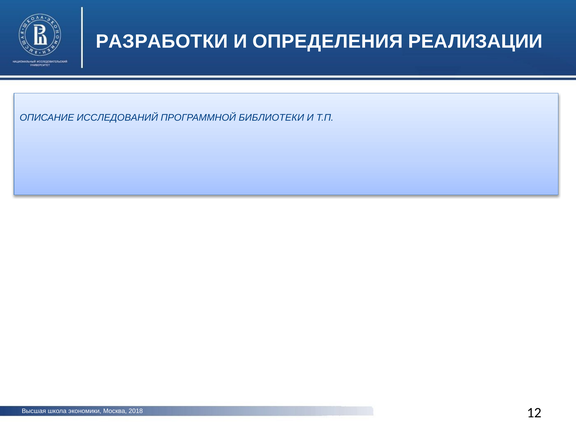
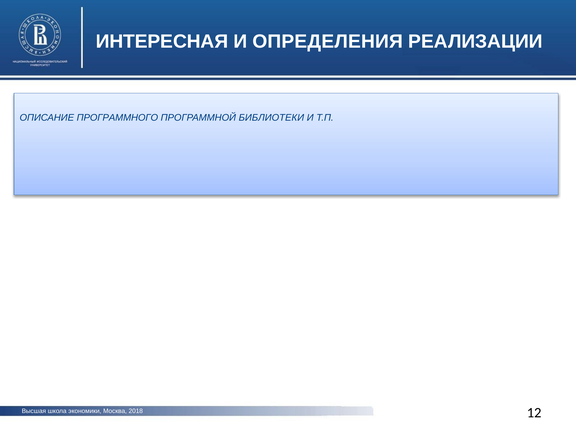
РАЗРАБОТКИ: РАЗРАБОТКИ -> ИНТЕРЕСНАЯ
ИССЛЕДОВАНИЙ: ИССЛЕДОВАНИЙ -> ПРОГРАММНОГО
